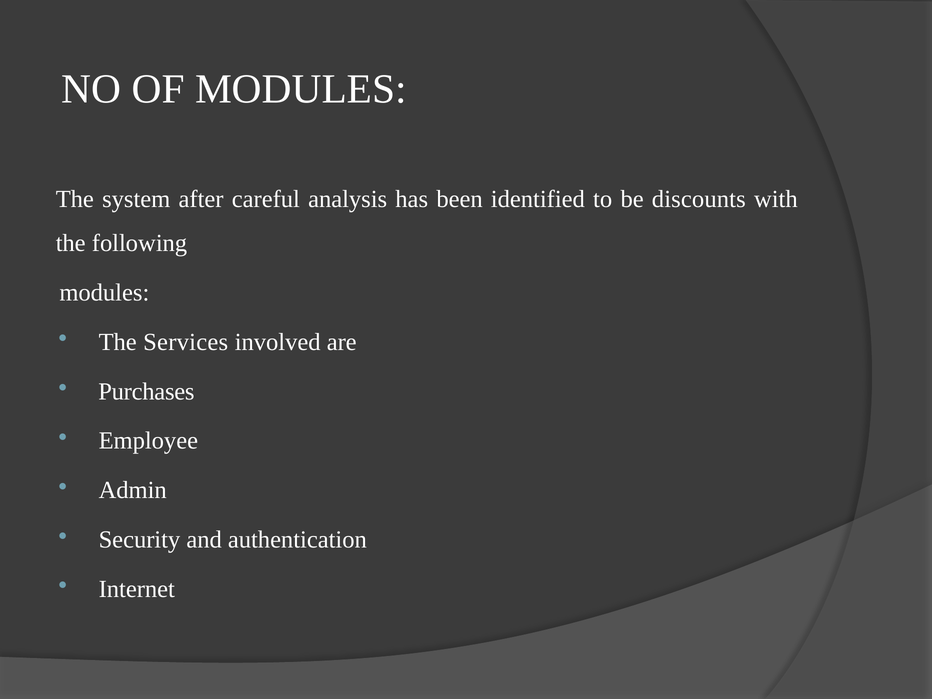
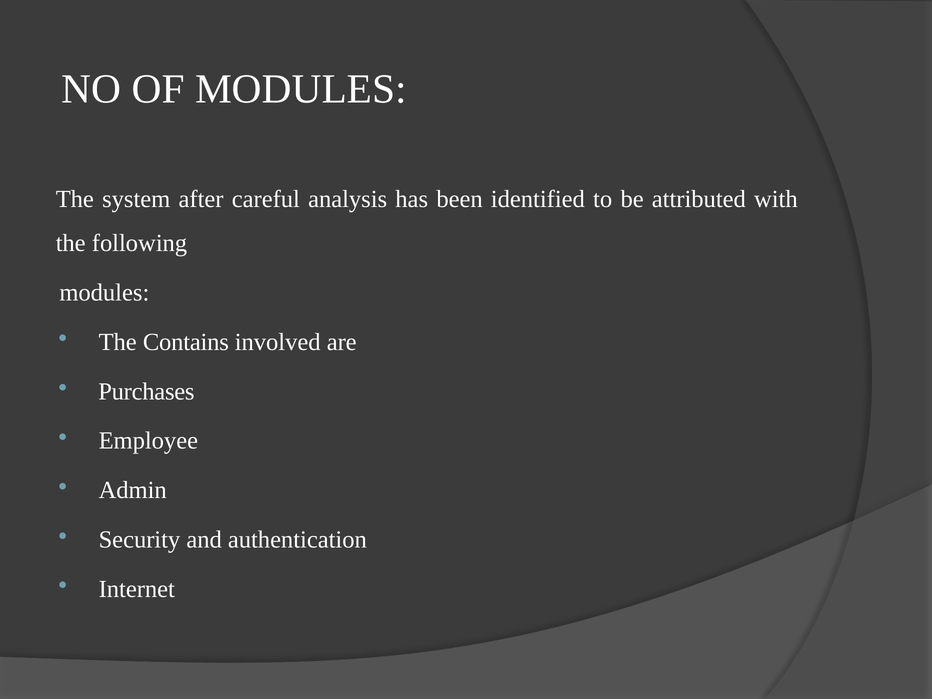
discounts: discounts -> attributed
Services: Services -> Contains
